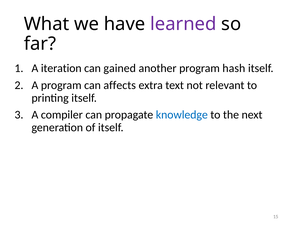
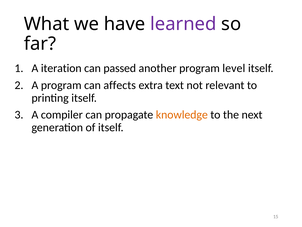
gained: gained -> passed
hash: hash -> level
knowledge colour: blue -> orange
